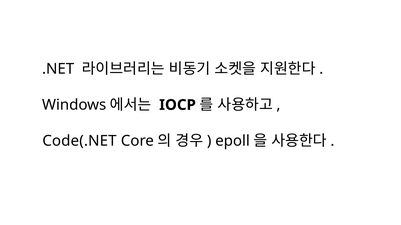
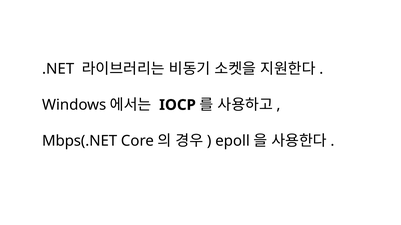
Code(.NET: Code(.NET -> Mbps(.NET
